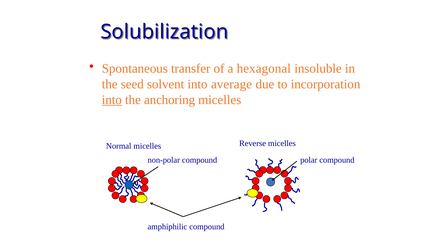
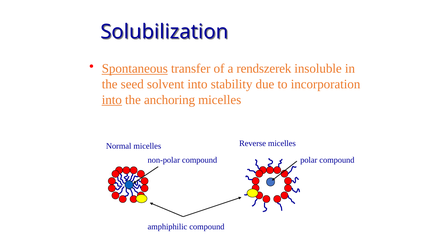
Spontaneous underline: none -> present
hexagonal: hexagonal -> rendszerek
average: average -> stability
